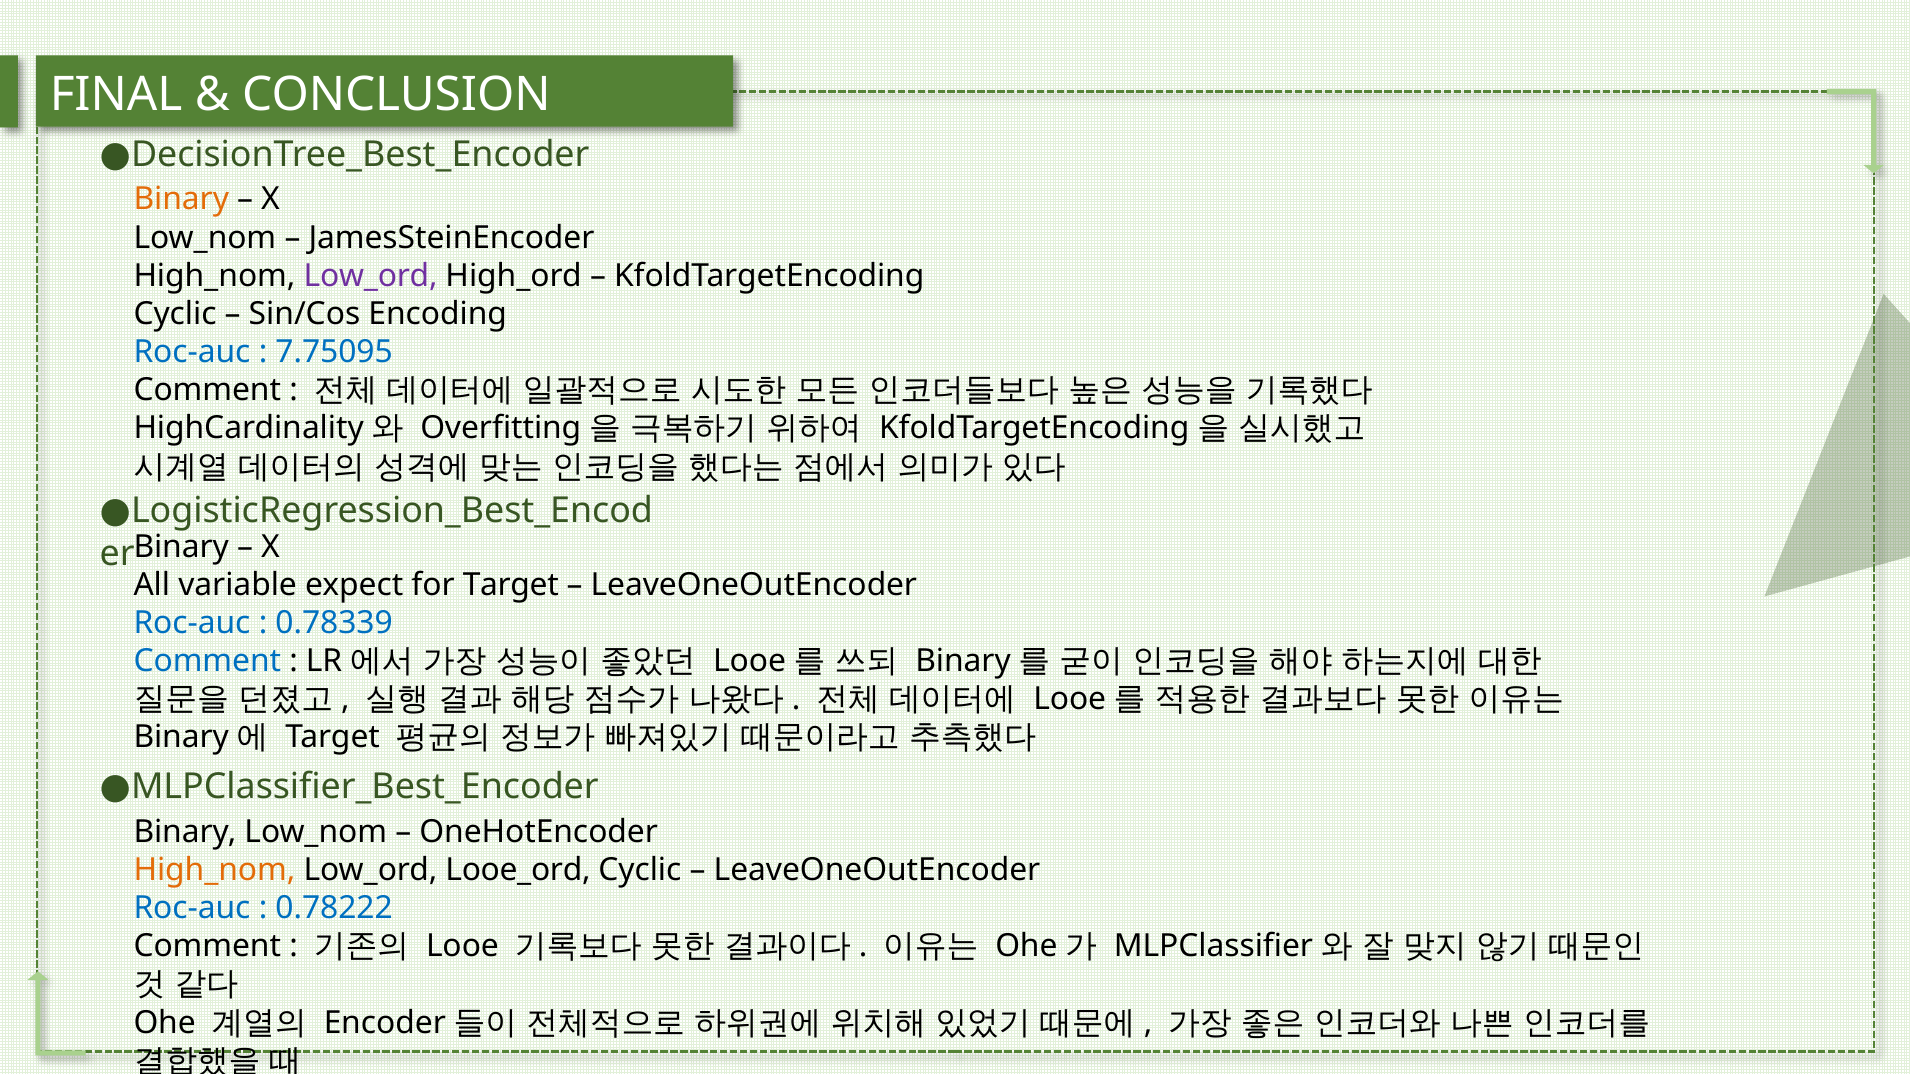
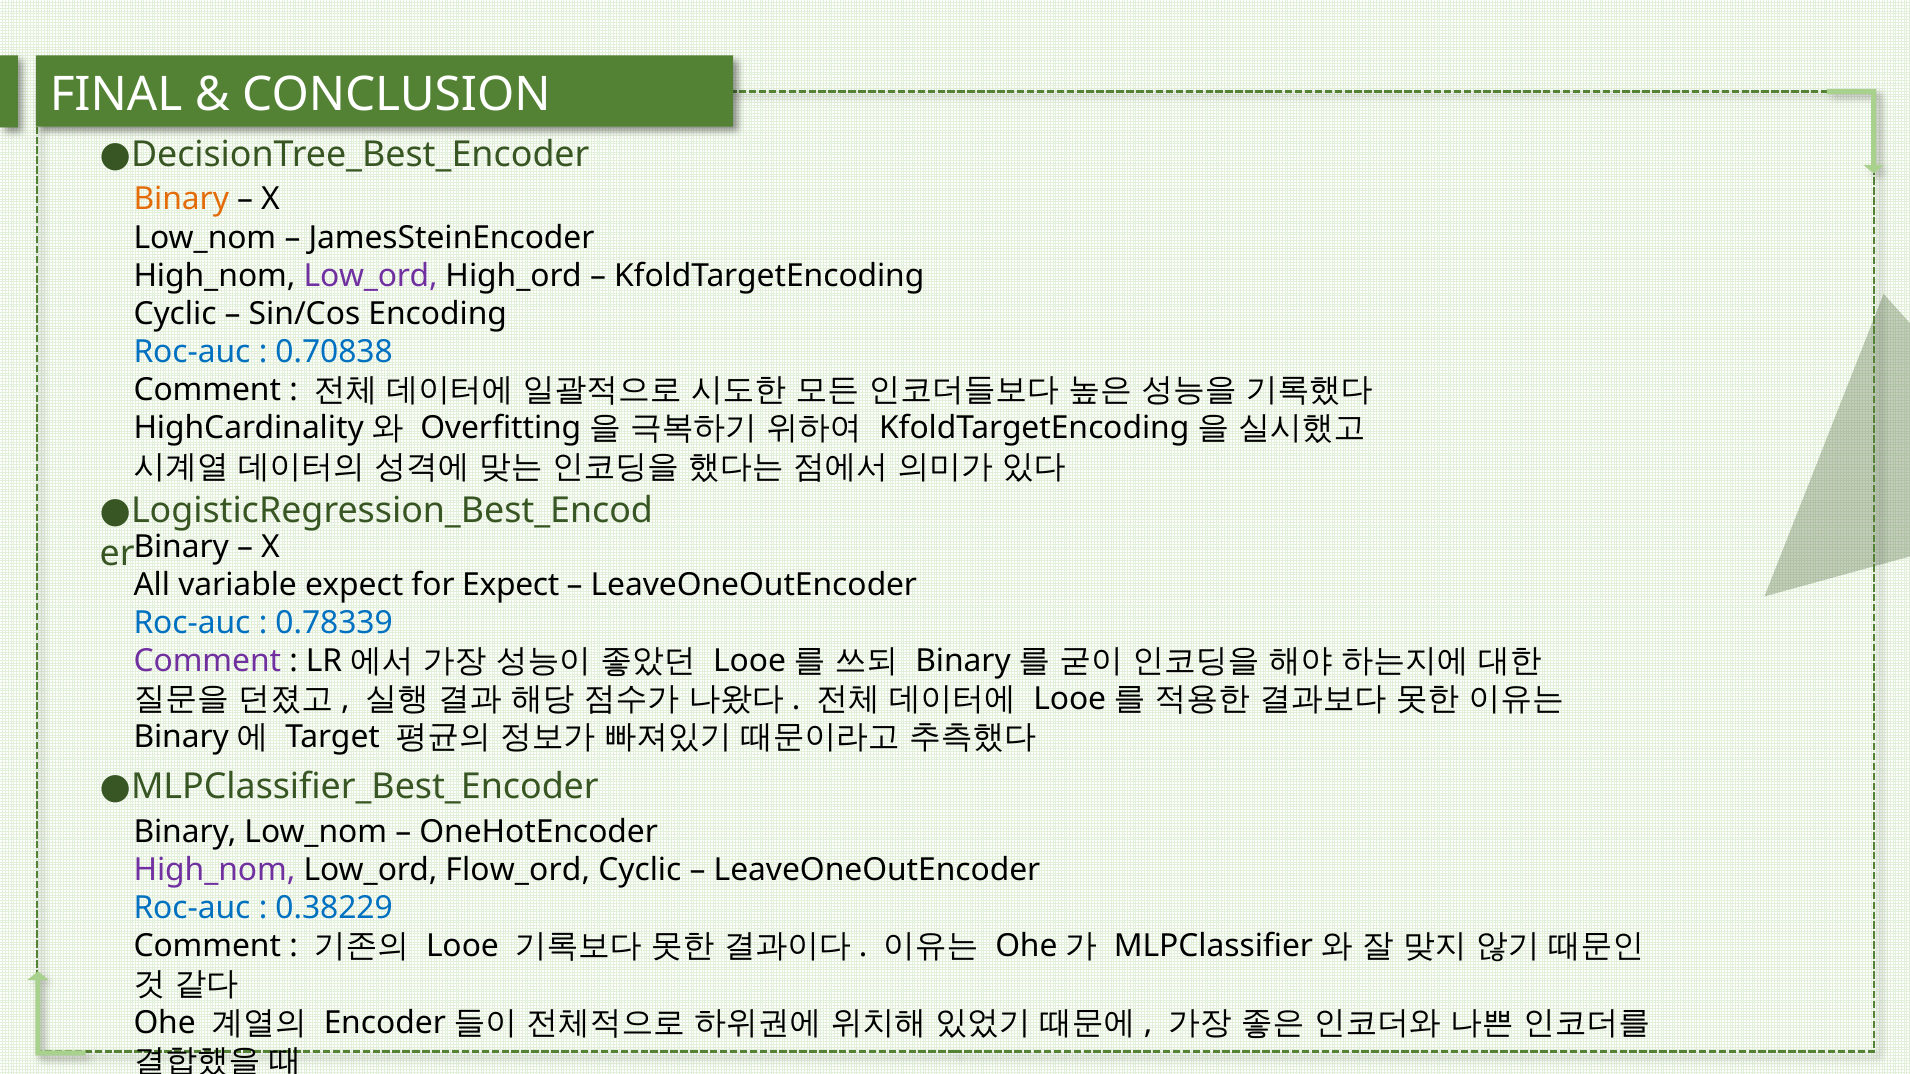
7.75095: 7.75095 -> 0.70838
for Target: Target -> Expect
Comment at (207, 661) colour: blue -> purple
High_nom at (214, 870) colour: orange -> purple
Looe_ord: Looe_ord -> Flow_ord
0.78222: 0.78222 -> 0.38229
